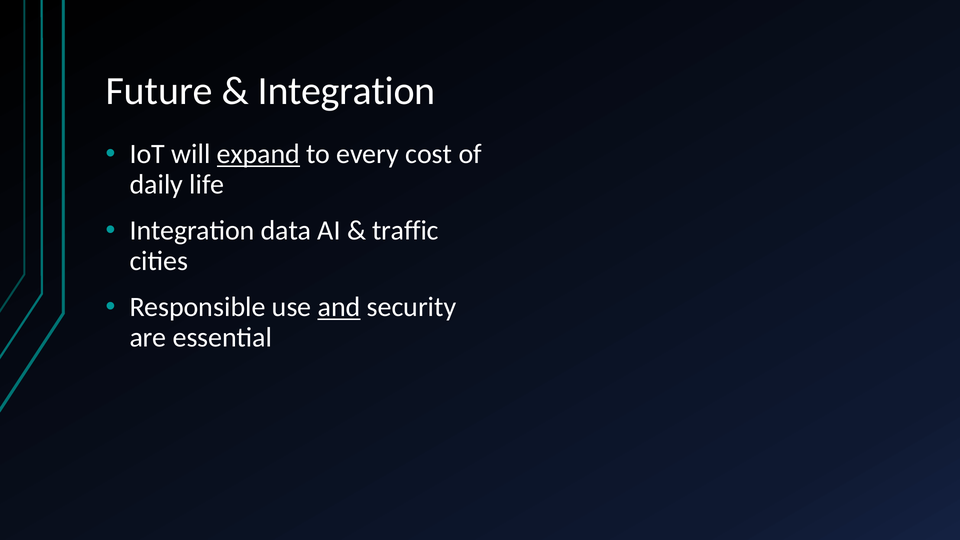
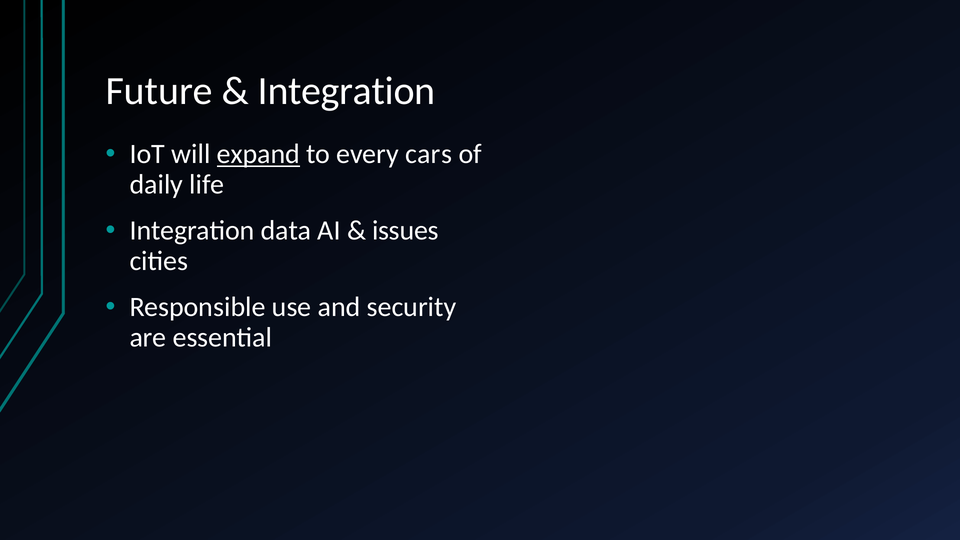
cost: cost -> cars
traffic: traffic -> issues
and underline: present -> none
